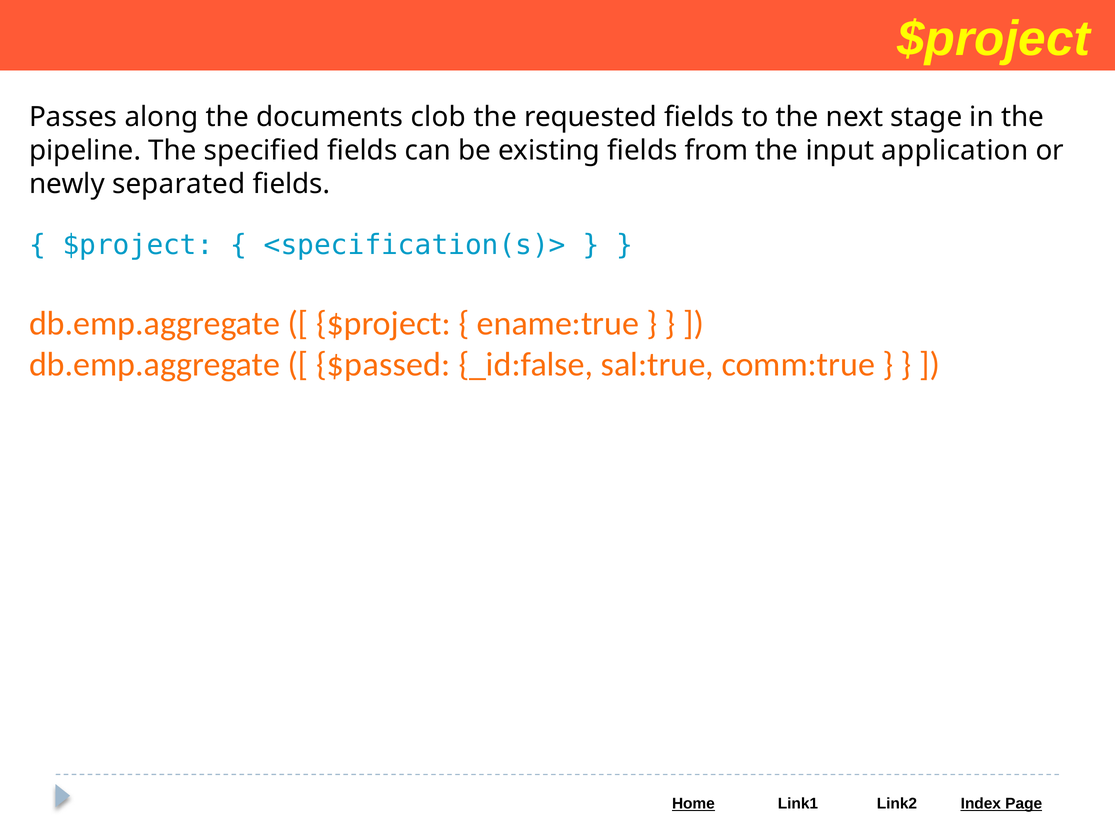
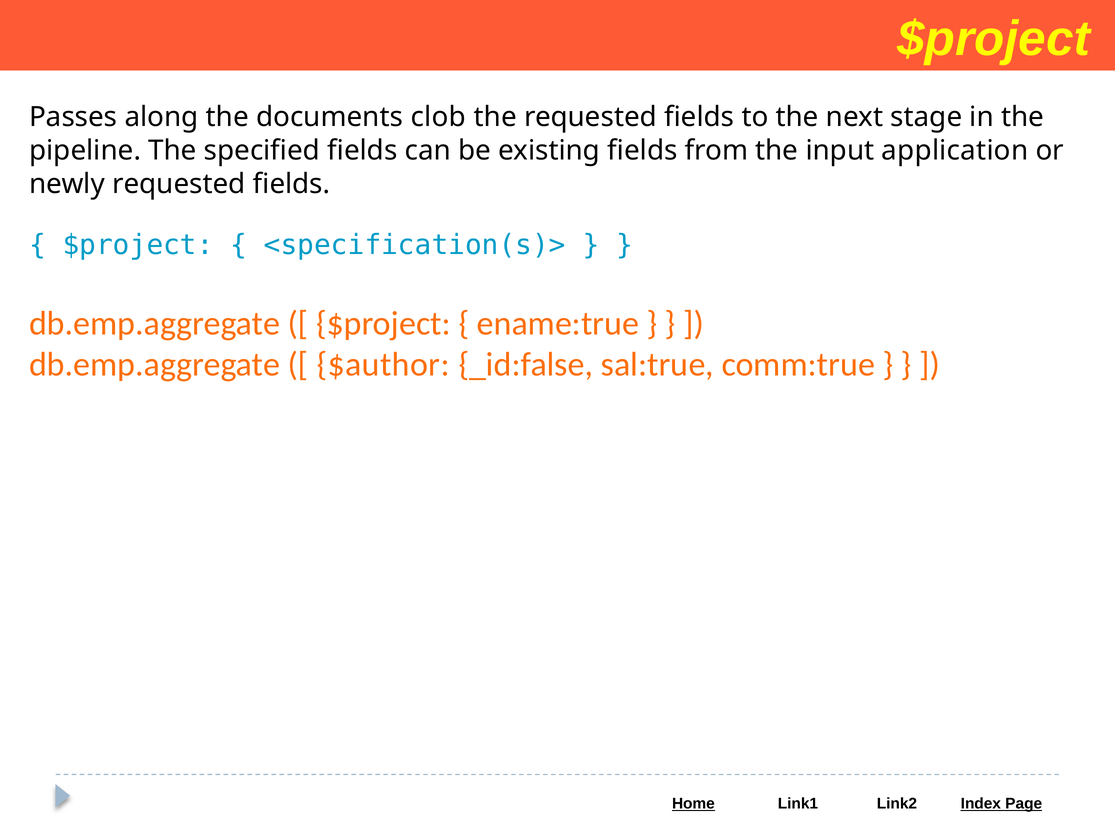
newly separated: separated -> requested
$passed: $passed -> $author
